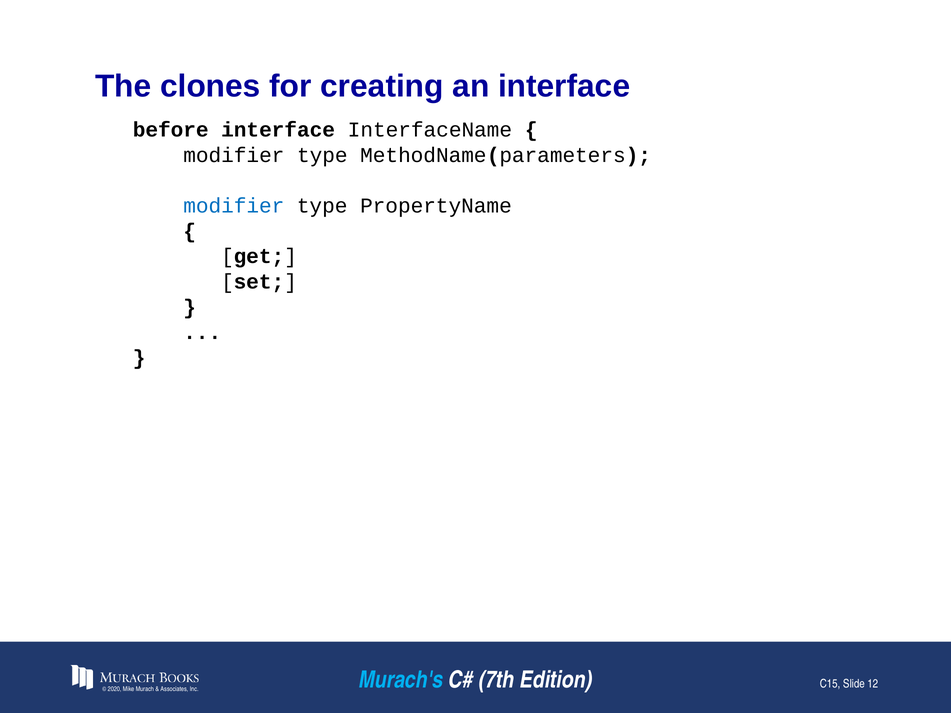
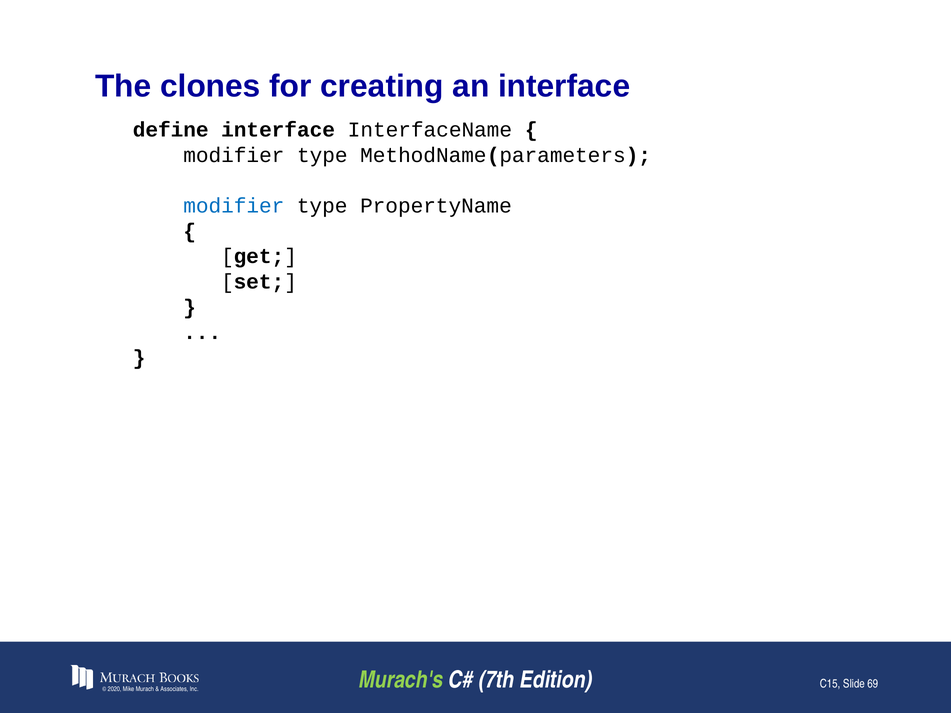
before: before -> define
Murach's colour: light blue -> light green
12: 12 -> 69
